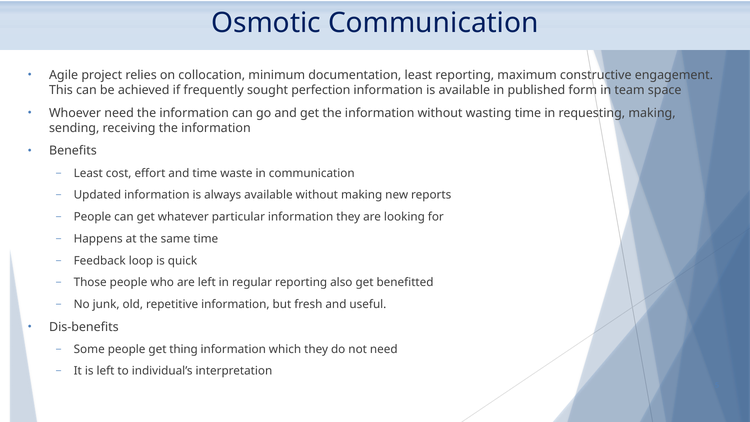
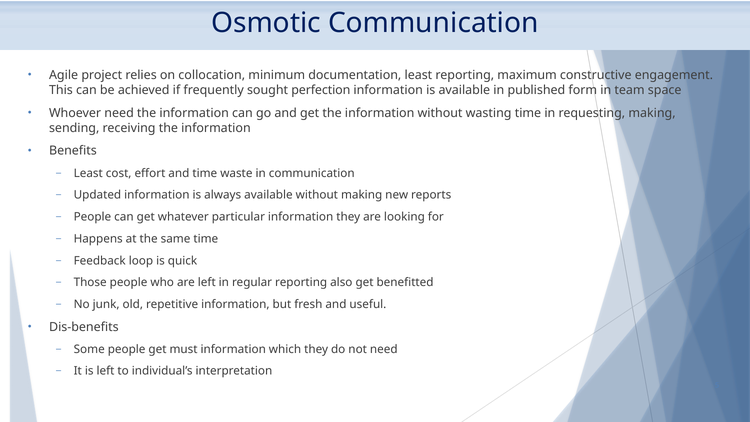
thing: thing -> must
